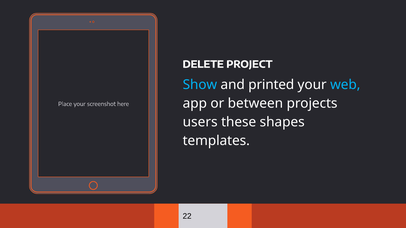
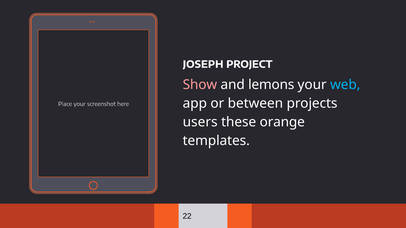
DELETE: DELETE -> JOSEPH
Show colour: light blue -> pink
printed: printed -> lemons
shapes: shapes -> orange
